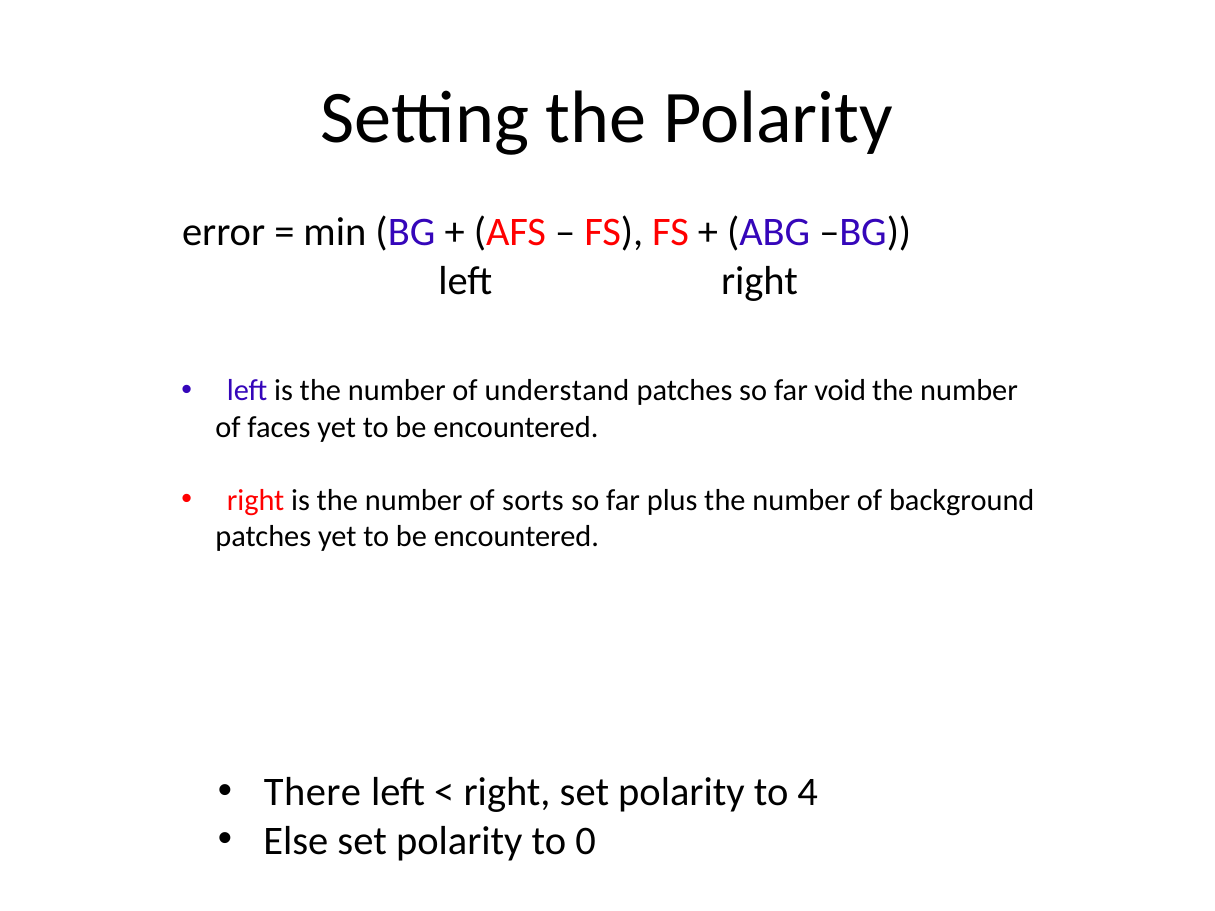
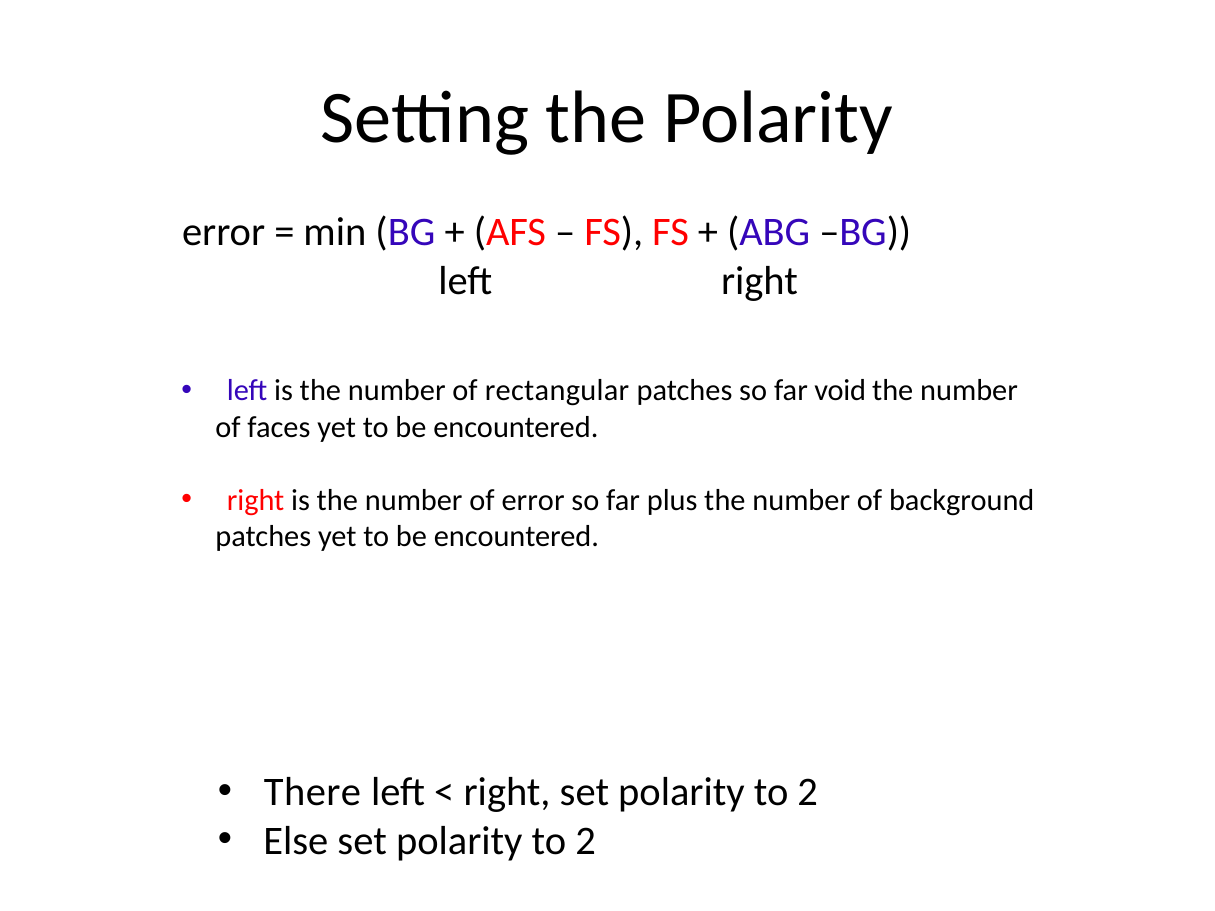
understand: understand -> rectangular
of sorts: sorts -> error
4 at (808, 792): 4 -> 2
0 at (586, 841): 0 -> 2
